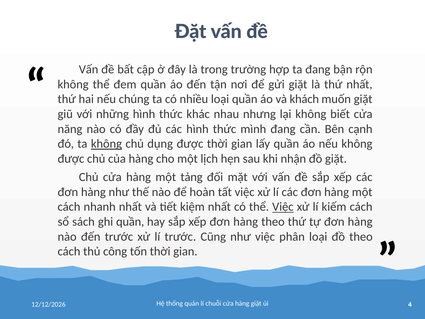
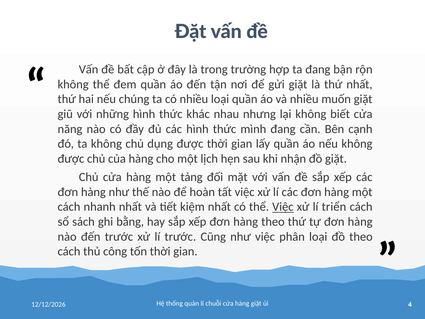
và khách: khách -> nhiều
không at (106, 144) underline: present -> none
kiếm: kiếm -> triển
ghi quần: quần -> bằng
